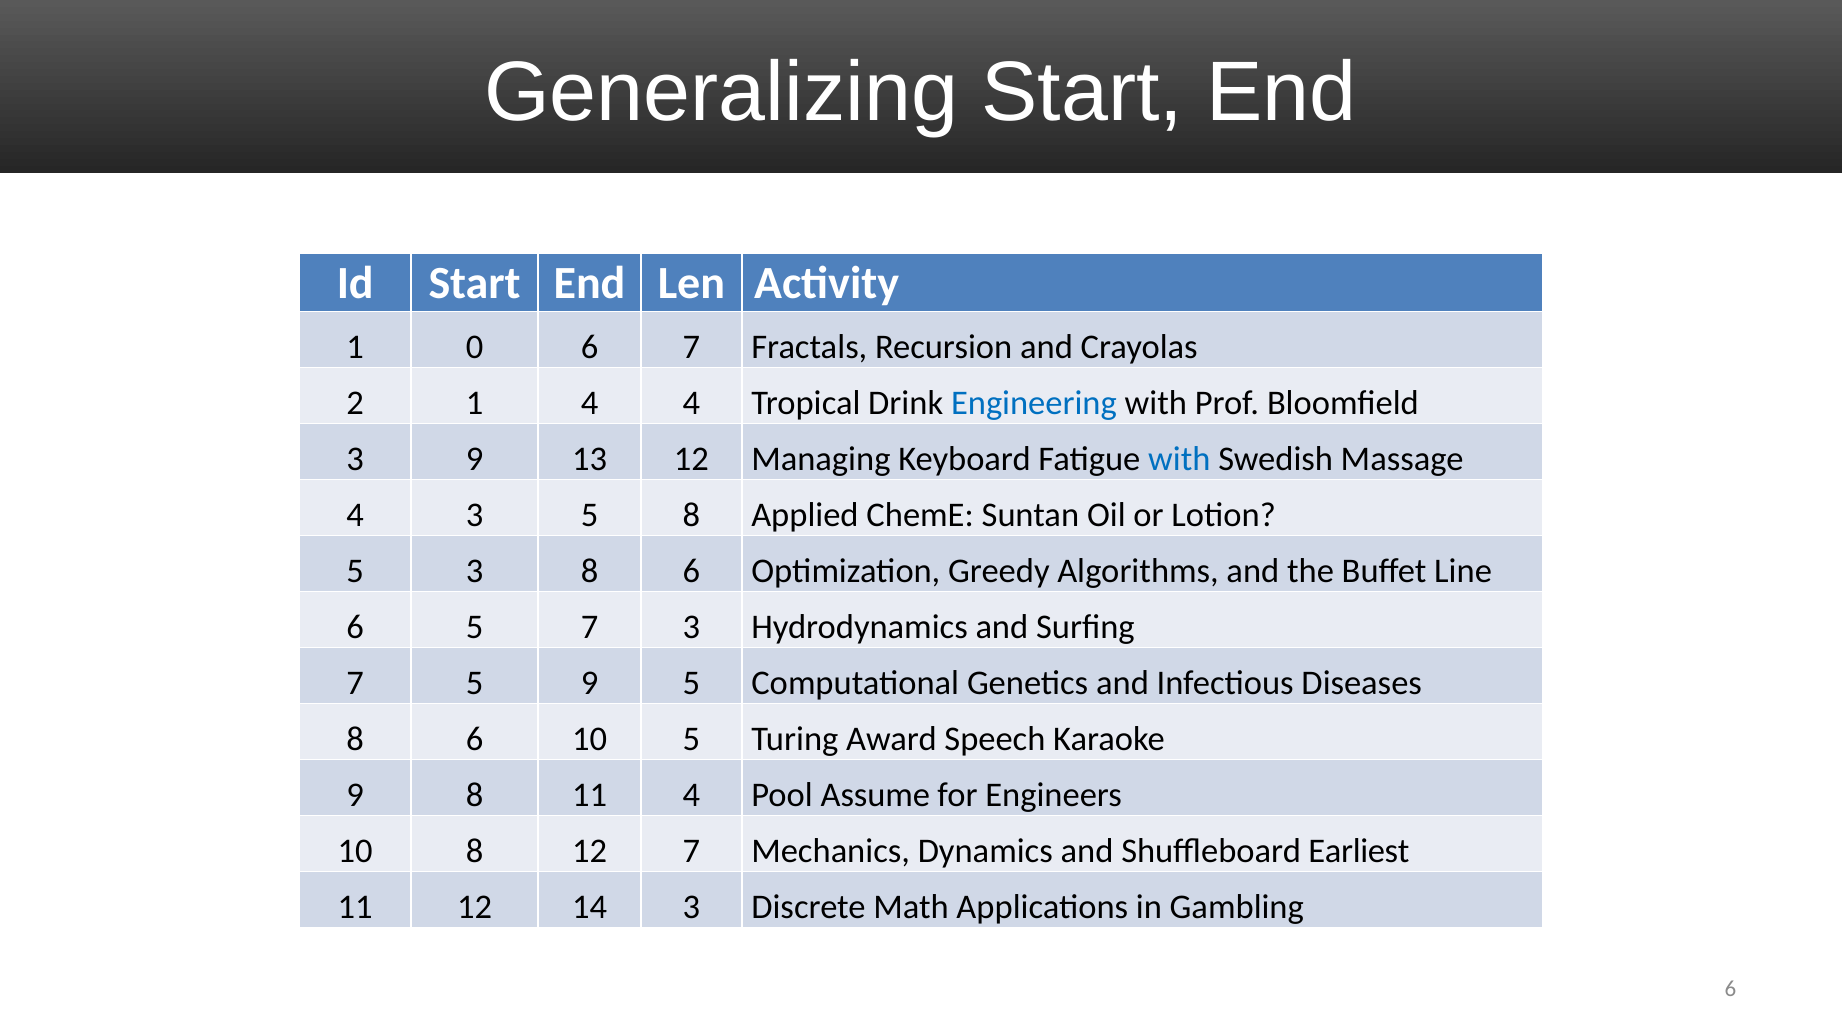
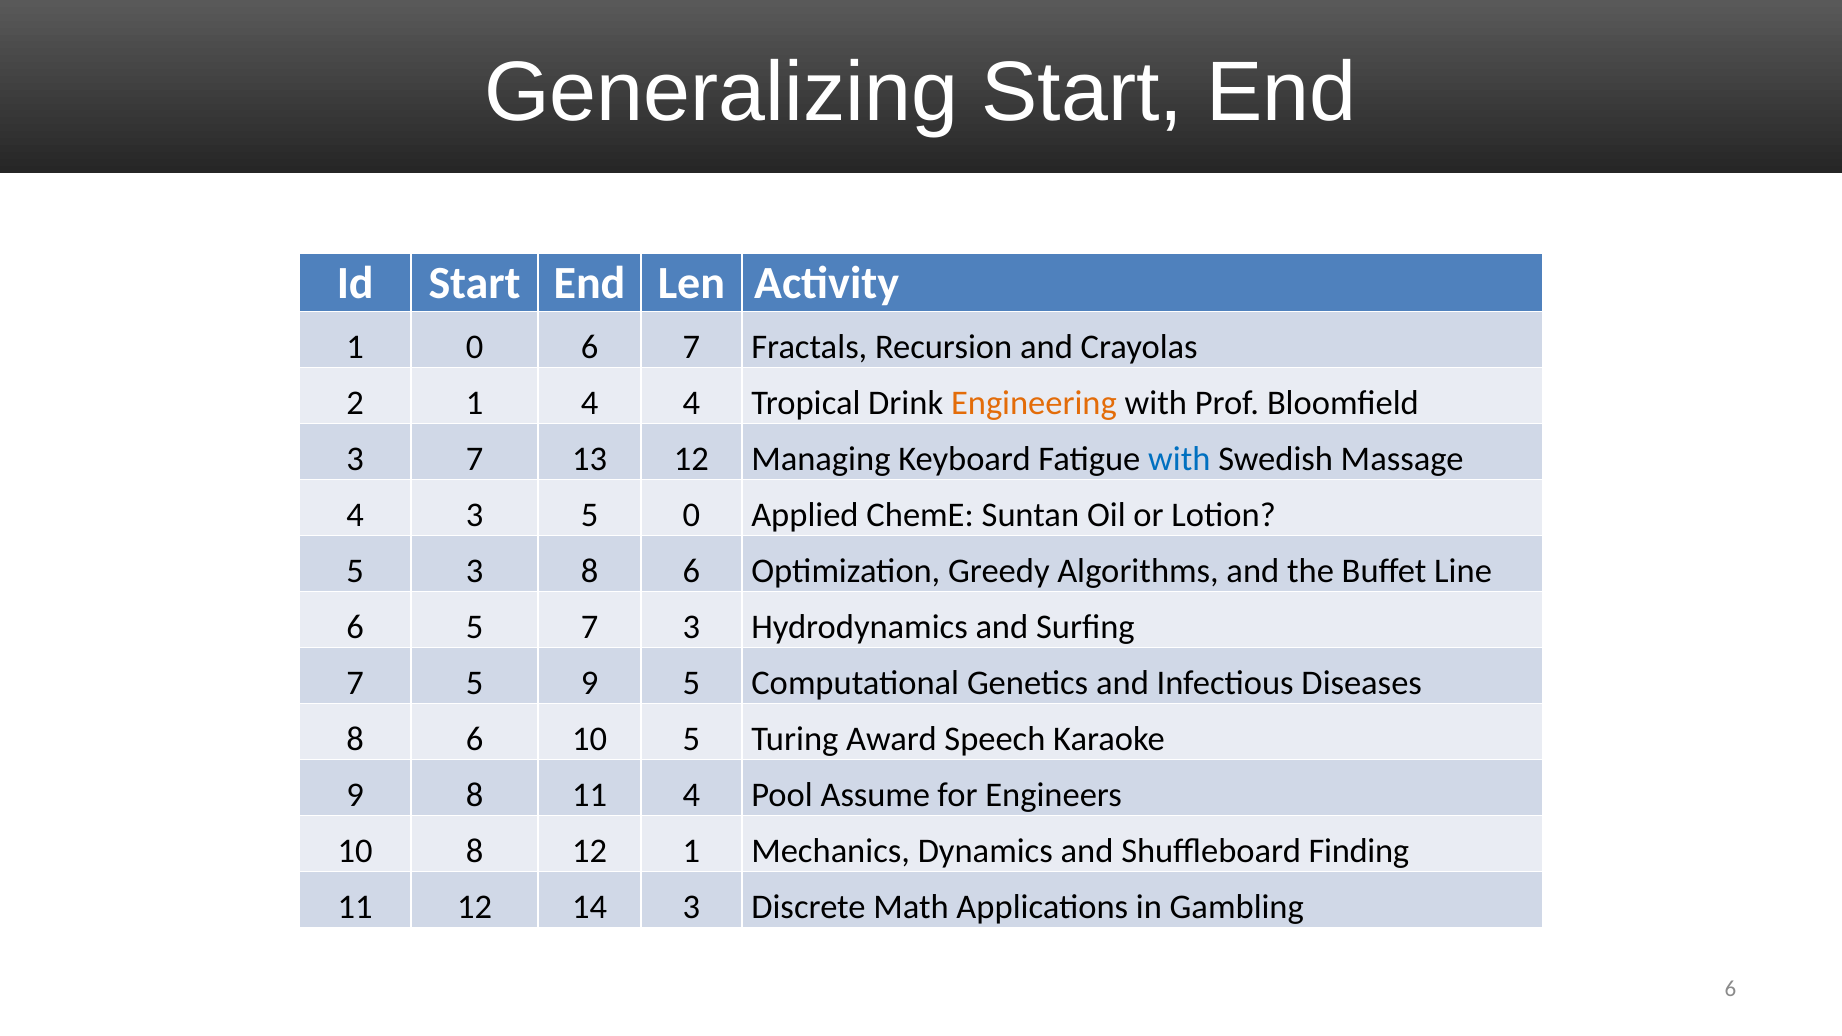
Engineering colour: blue -> orange
3 9: 9 -> 7
5 8: 8 -> 0
12 7: 7 -> 1
Earliest: Earliest -> Finding
